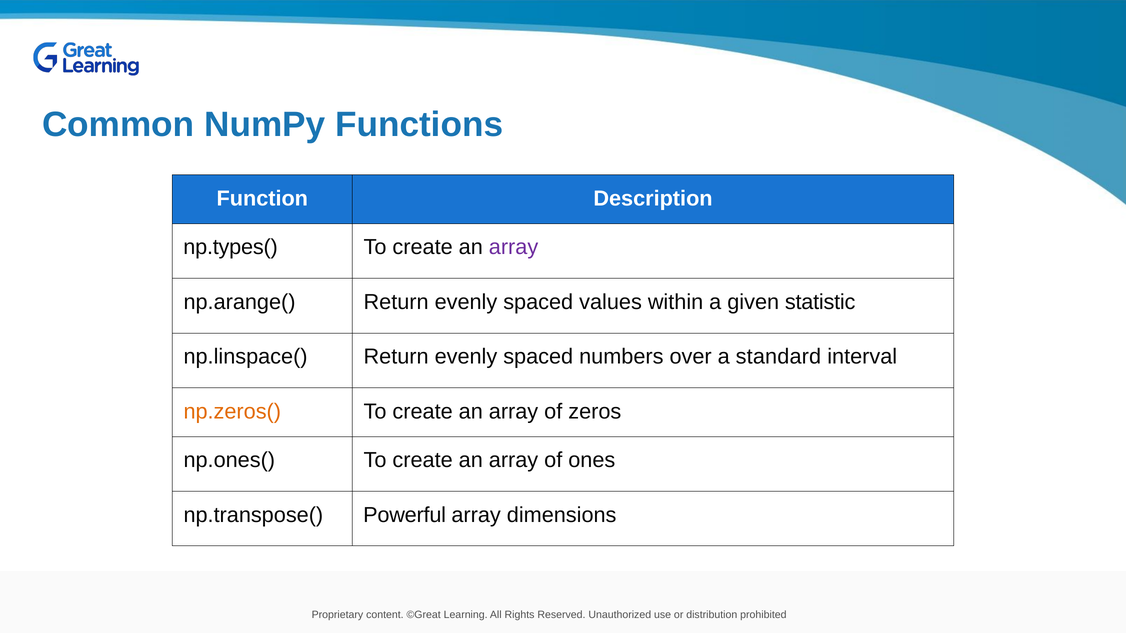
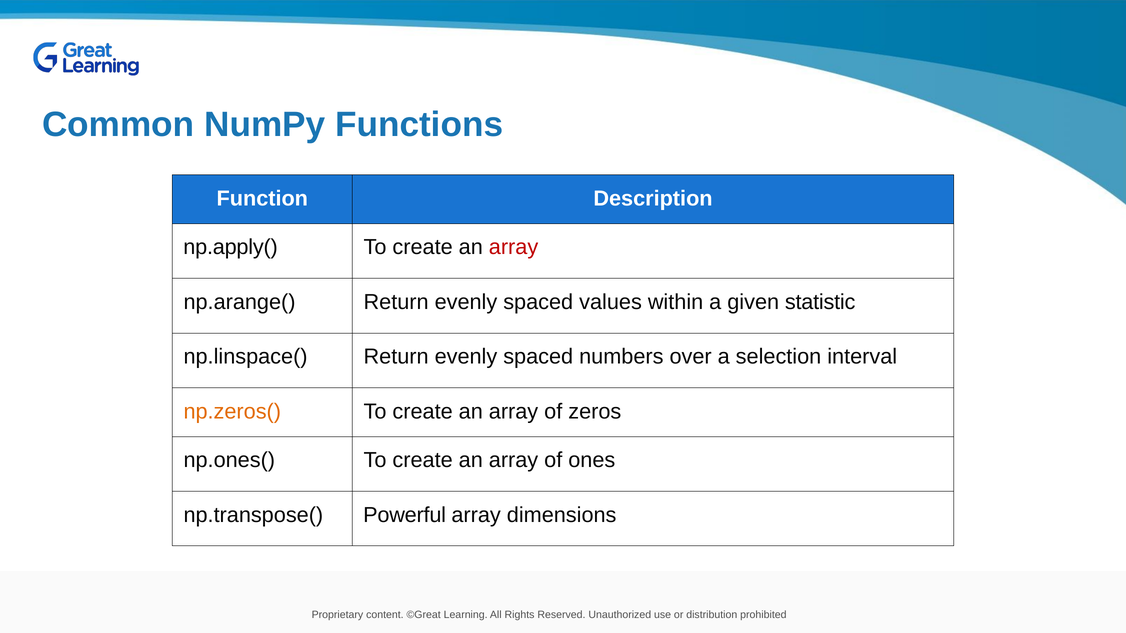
np.types(: np.types( -> np.apply(
array at (514, 247) colour: purple -> red
standard: standard -> selection
